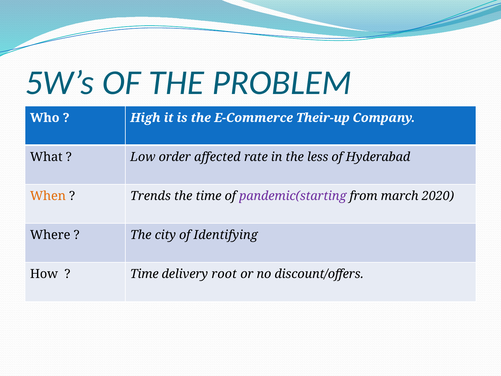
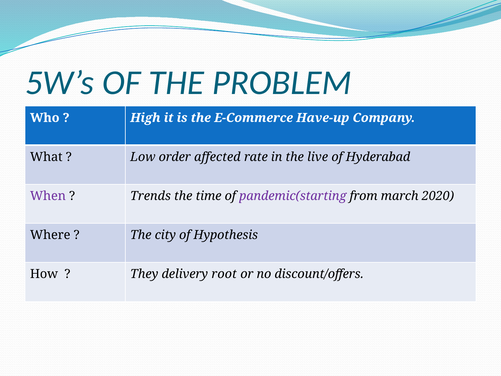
Their-up: Their-up -> Have-up
less: less -> live
When colour: orange -> purple
Identifying: Identifying -> Hypothesis
Time at (144, 274): Time -> They
